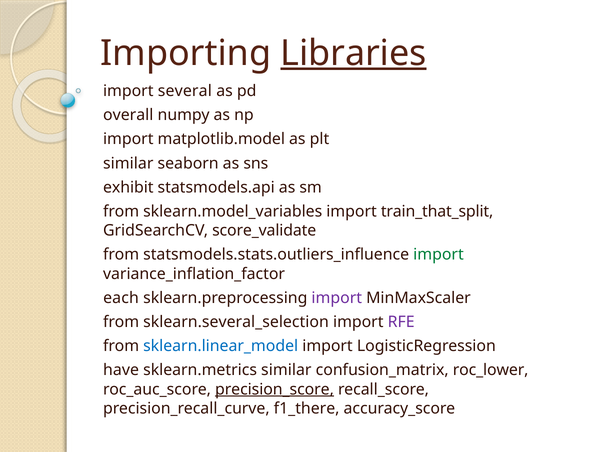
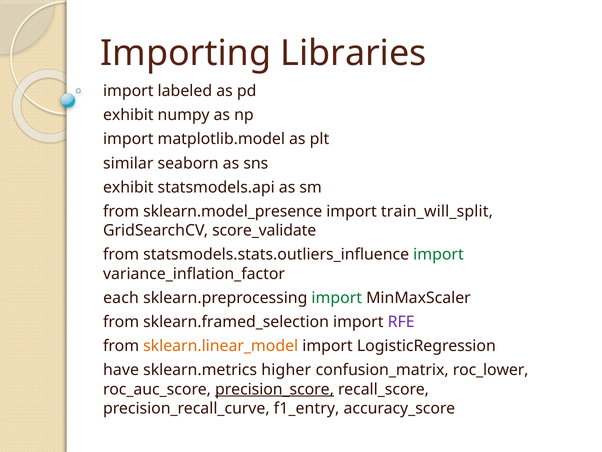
Libraries underline: present -> none
several: several -> labeled
overall at (128, 115): overall -> exhibit
sklearn.model_variables: sklearn.model_variables -> sklearn.model_presence
train_that_split: train_that_split -> train_will_split
import at (337, 298) colour: purple -> green
sklearn.several_selection: sklearn.several_selection -> sklearn.framed_selection
sklearn.linear_model colour: blue -> orange
sklearn.metrics similar: similar -> higher
f1_there: f1_there -> f1_entry
